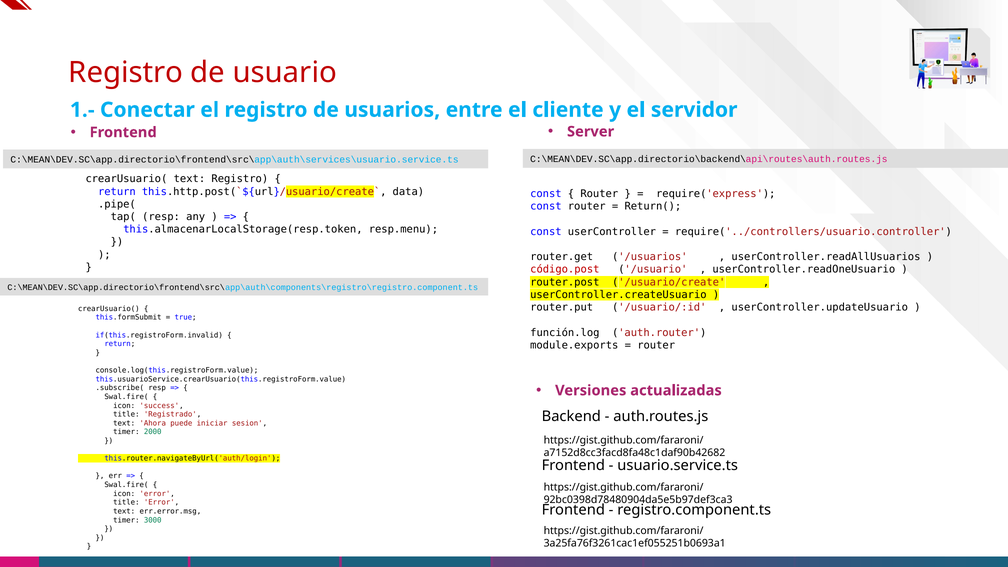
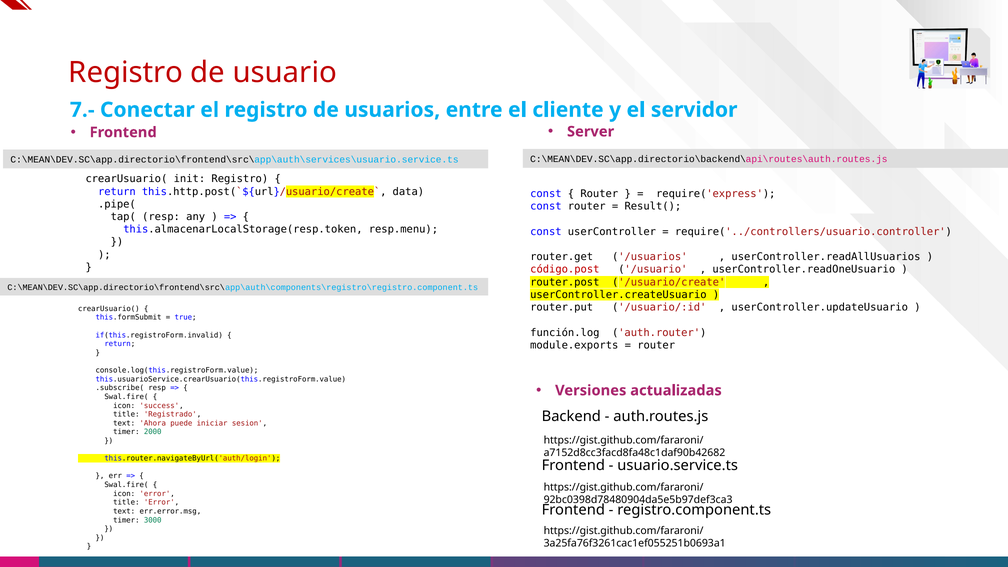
1.-: 1.- -> 7.-
crearUsuario( text: text -> init
Return(: Return( -> Result(
